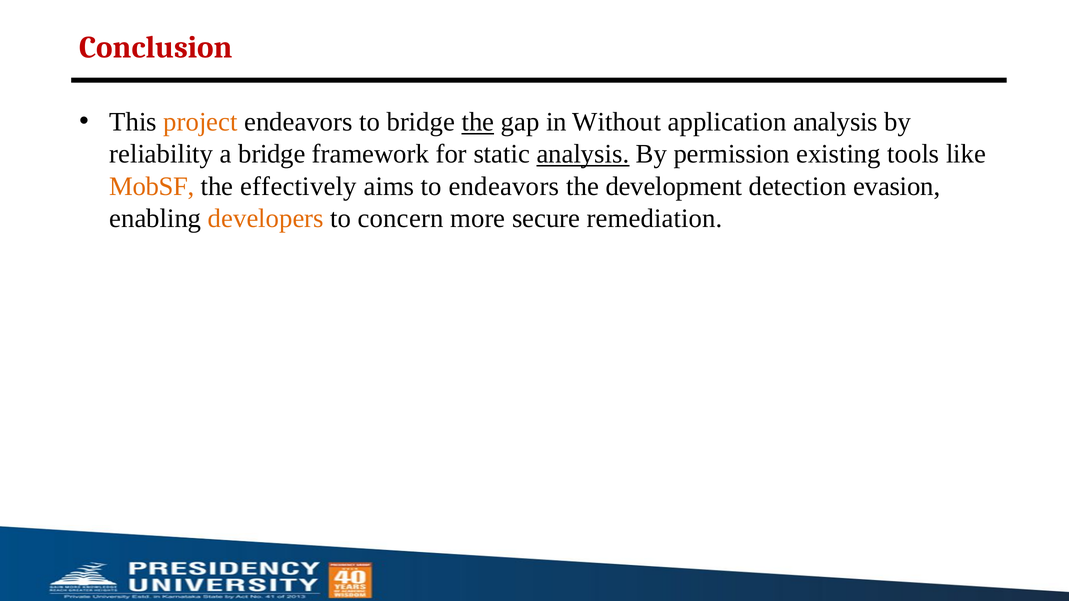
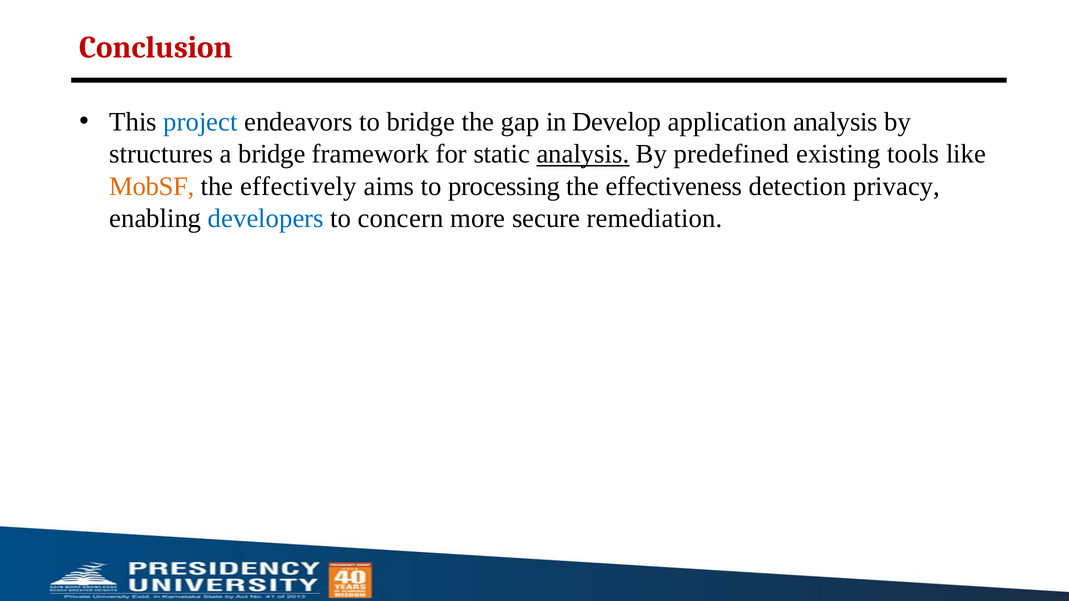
project colour: orange -> blue
the at (478, 122) underline: present -> none
Without: Without -> Develop
reliability: reliability -> structures
permission: permission -> predefined
to endeavors: endeavors -> processing
development: development -> effectiveness
evasion: evasion -> privacy
developers colour: orange -> blue
